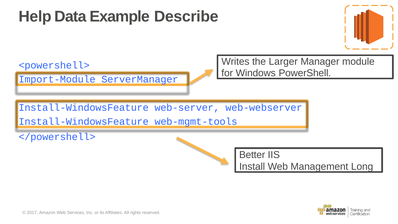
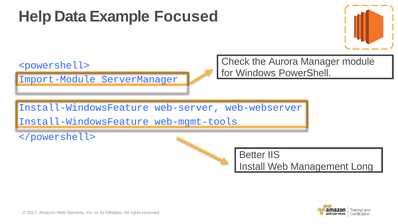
Describe: Describe -> Focused
Writes: Writes -> Check
Larger: Larger -> Aurora
